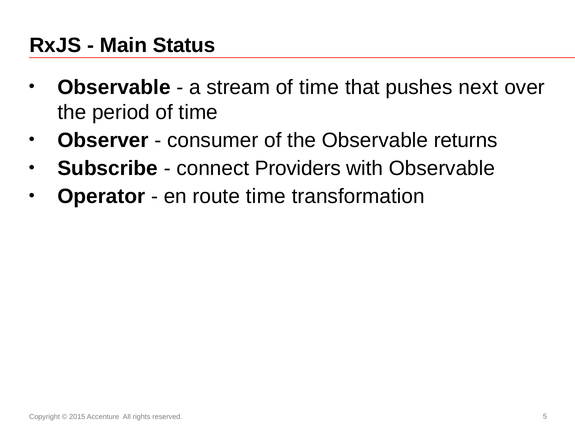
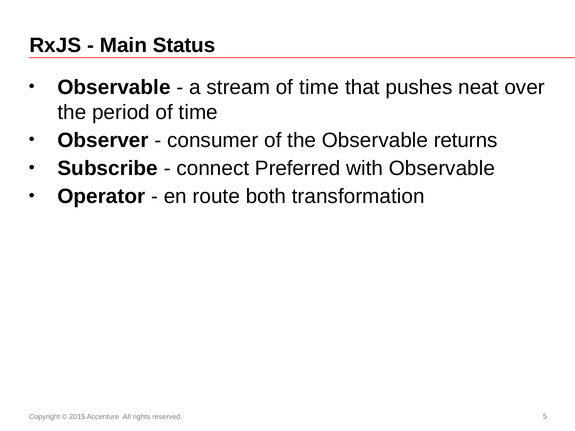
next: next -> neat
Providers: Providers -> Preferred
route time: time -> both
